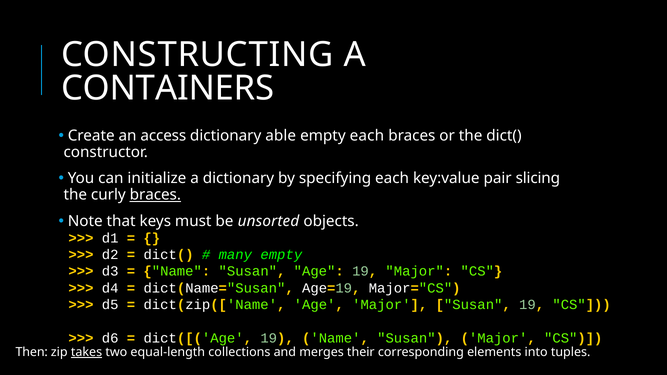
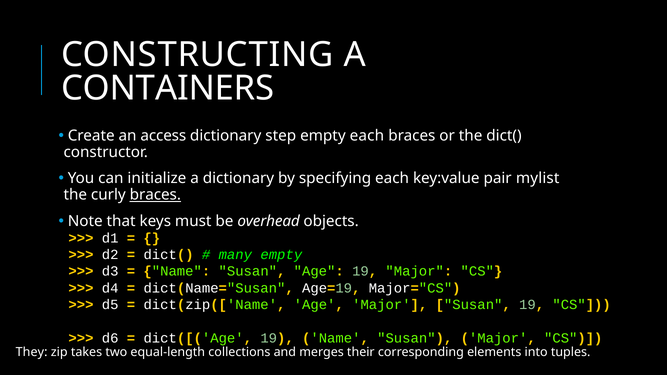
able: able -> step
slicing: slicing -> mylist
unsorted: unsorted -> overhead
Then: Then -> They
takes underline: present -> none
